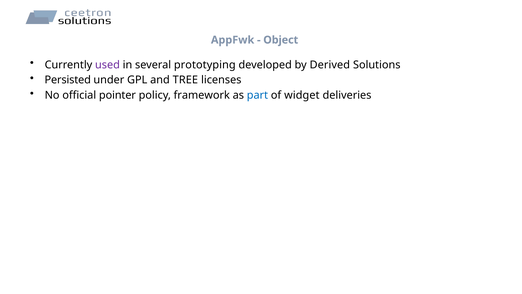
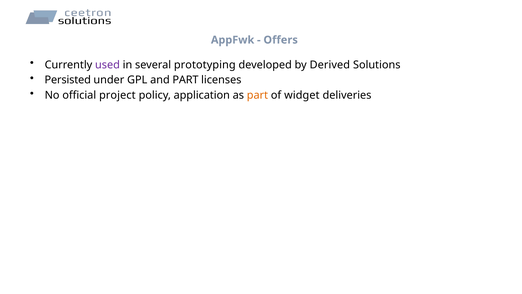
Object: Object -> Offers
and TREE: TREE -> PART
pointer: pointer -> project
framework: framework -> application
part at (257, 95) colour: blue -> orange
